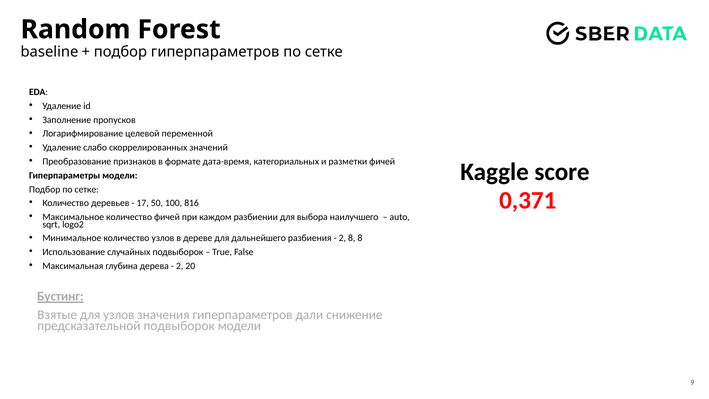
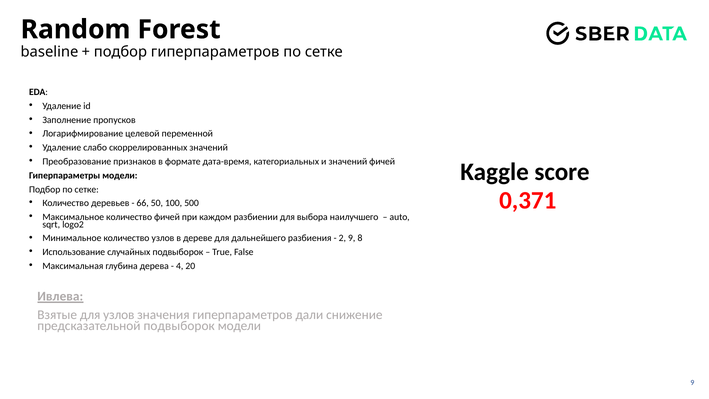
и разметки: разметки -> значений
17: 17 -> 66
816: 816 -> 500
2 8: 8 -> 9
2 at (180, 266): 2 -> 4
Бустинг: Бустинг -> Ивлева
